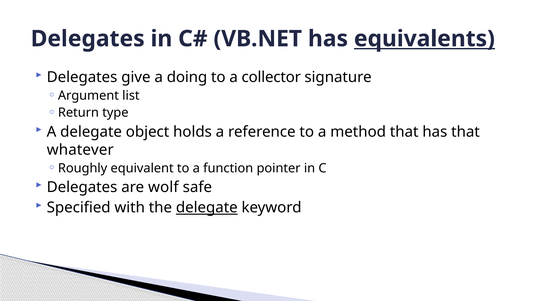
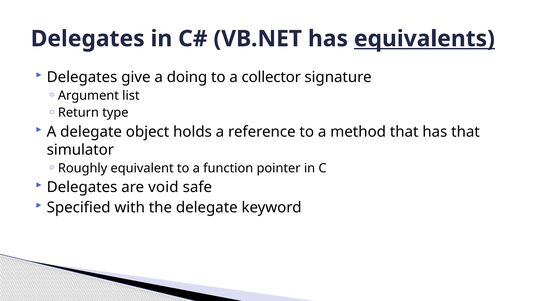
whatever: whatever -> simulator
wolf: wolf -> void
delegate at (207, 208) underline: present -> none
